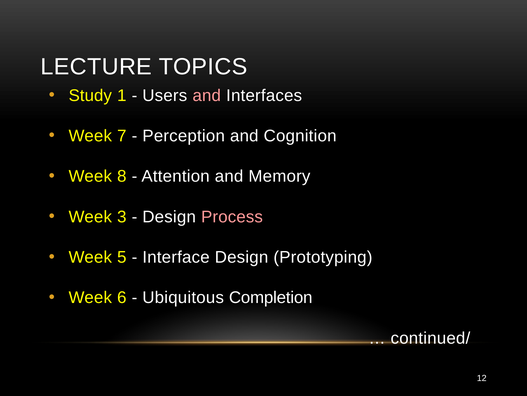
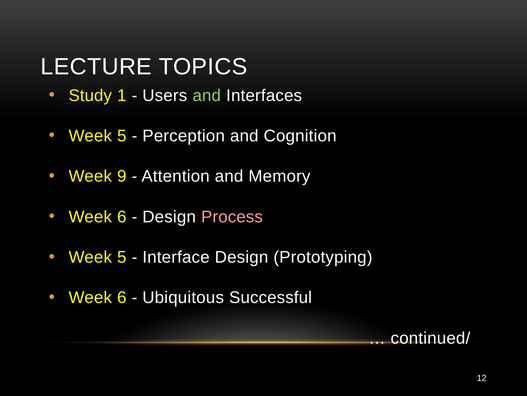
and at (207, 95) colour: pink -> light green
7 at (122, 136): 7 -> 5
8: 8 -> 9
3 at (122, 216): 3 -> 6
Completion: Completion -> Successful
